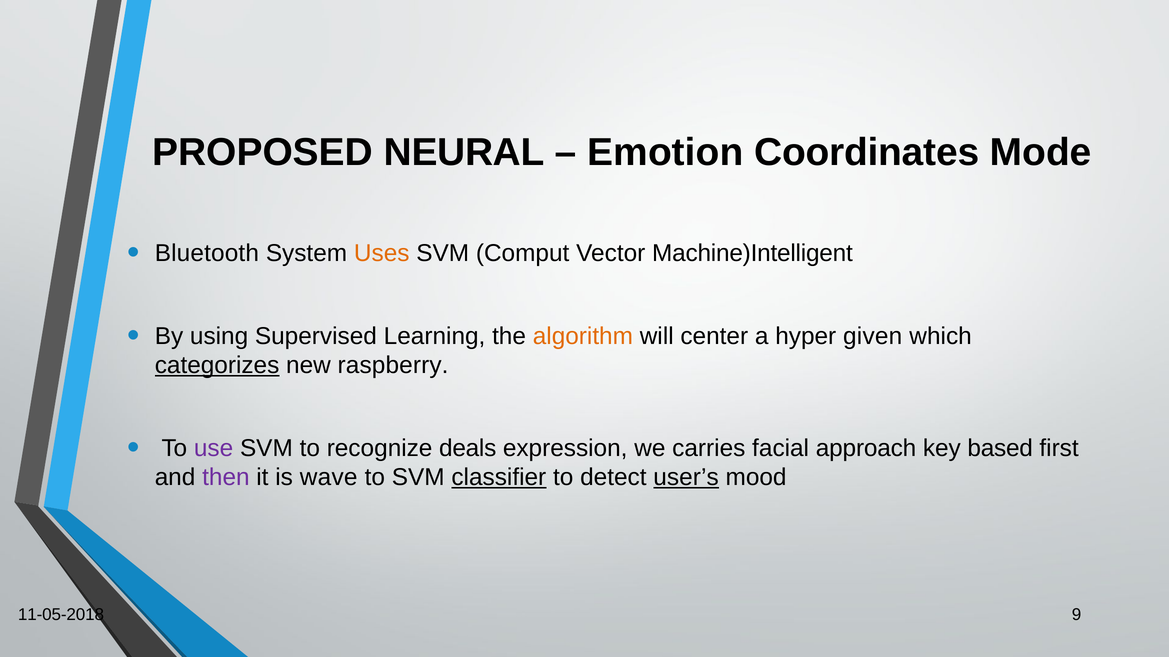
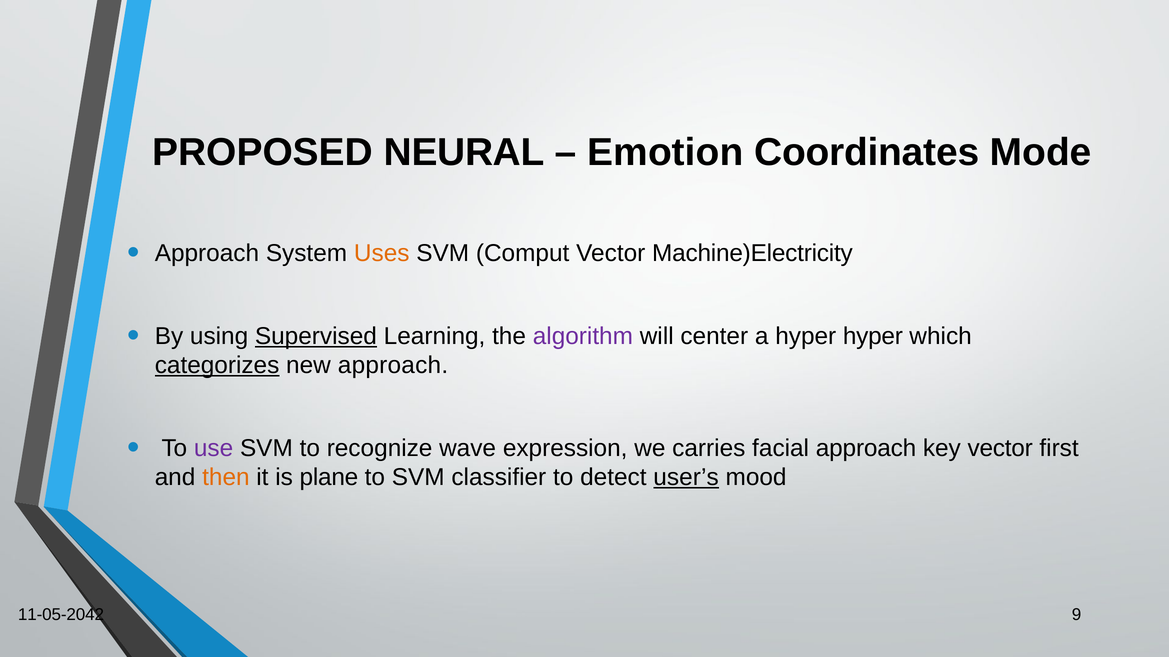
Bluetooth at (207, 253): Bluetooth -> Approach
Machine)Intelligent: Machine)Intelligent -> Machine)Electricity
Supervised underline: none -> present
algorithm colour: orange -> purple
hyper given: given -> hyper
new raspberry: raspberry -> approach
deals: deals -> wave
key based: based -> vector
then colour: purple -> orange
wave: wave -> plane
classifier underline: present -> none
11-05-2018: 11-05-2018 -> 11-05-2042
